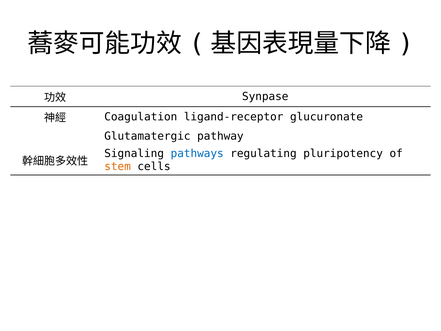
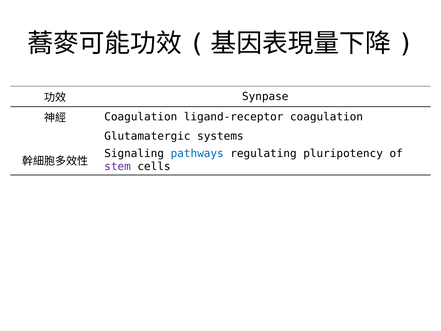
ligand-receptor glucuronate: glucuronate -> coagulation
pathway: pathway -> systems
stem colour: orange -> purple
